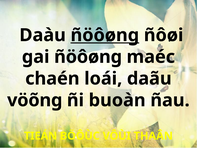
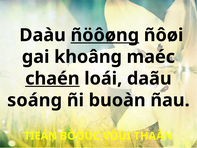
gai ñöôøng: ñöôøng -> khoâng
chaén underline: none -> present
vöõng: vöõng -> soáng
